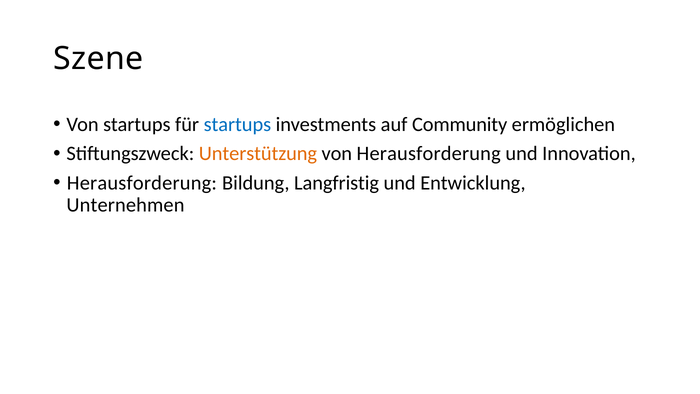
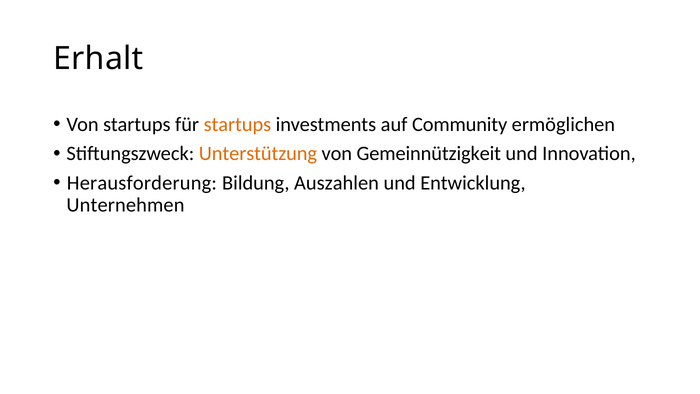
Szene: Szene -> Erhalt
startups at (237, 124) colour: blue -> orange
von Herausforderung: Herausforderung -> Gemeinnützigkeit
Langfristig: Langfristig -> Auszahlen
